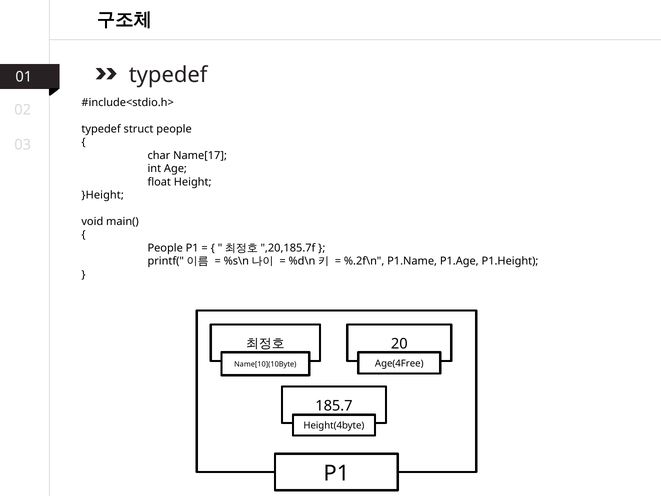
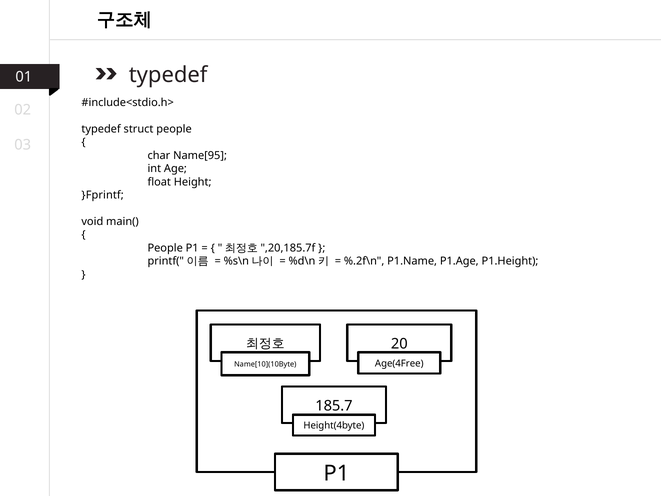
Name[17: Name[17 -> Name[95
}Height: }Height -> }Fprintf
